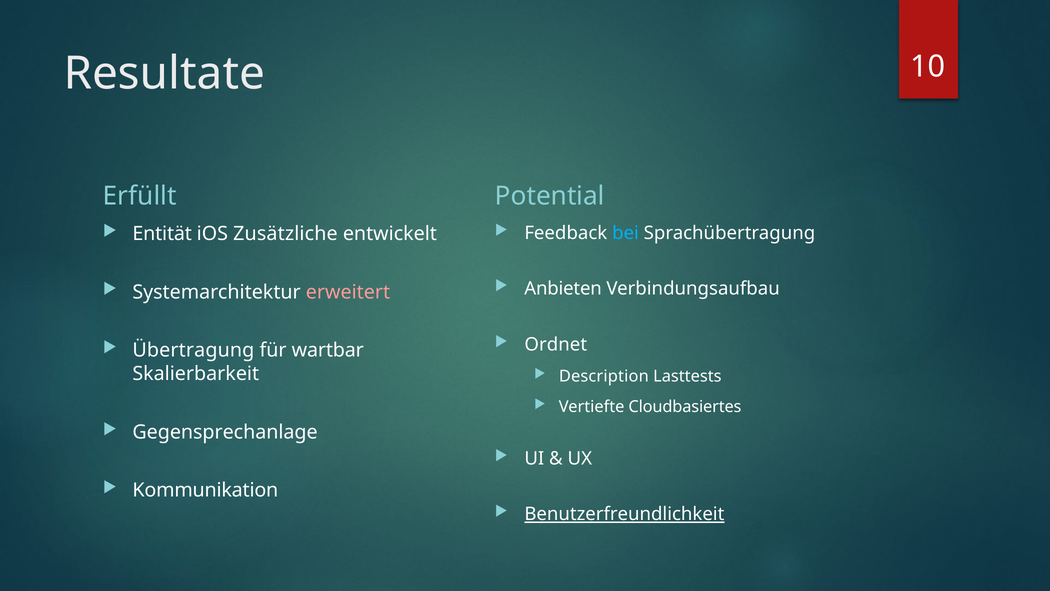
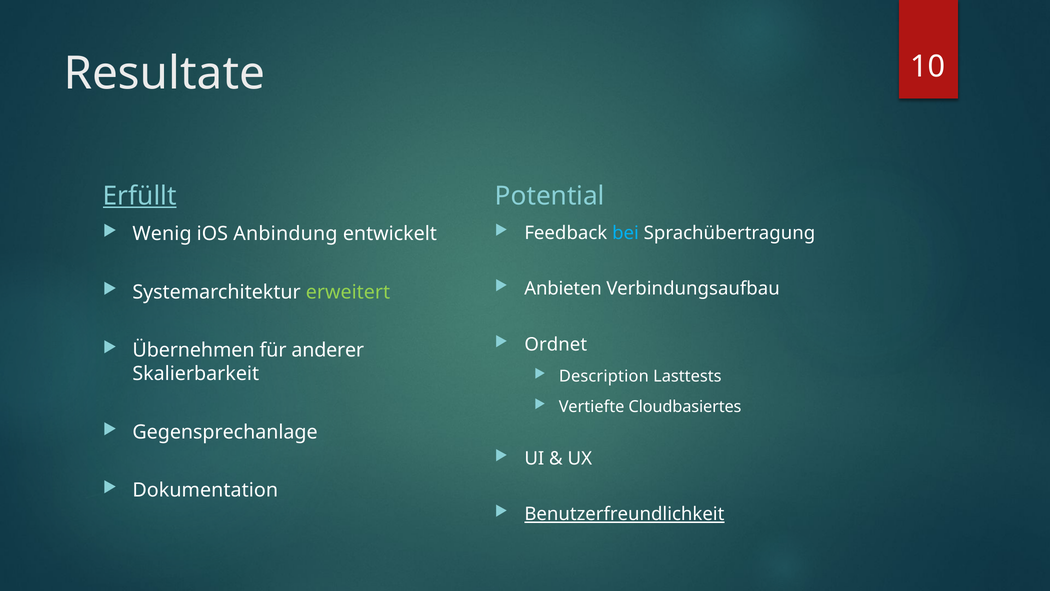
Erfüllt underline: none -> present
Entität: Entität -> Wenig
Zusätzliche: Zusätzliche -> Anbindung
erweitert colour: pink -> light green
Übertragung: Übertragung -> Übernehmen
wartbar: wartbar -> anderer
Kommunikation: Kommunikation -> Dokumentation
